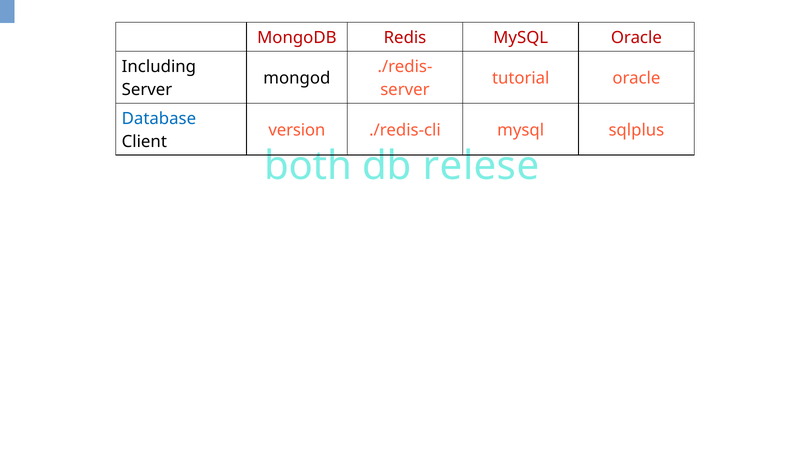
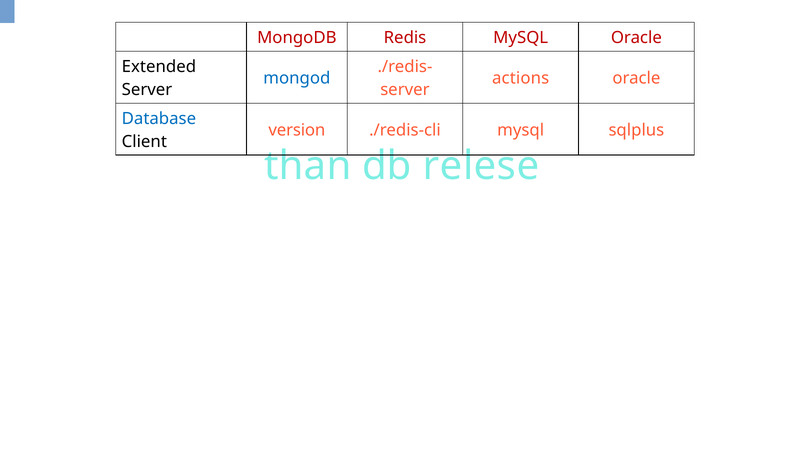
Including: Including -> Extended
mongod colour: black -> blue
tutorial: tutorial -> actions
both: both -> than
